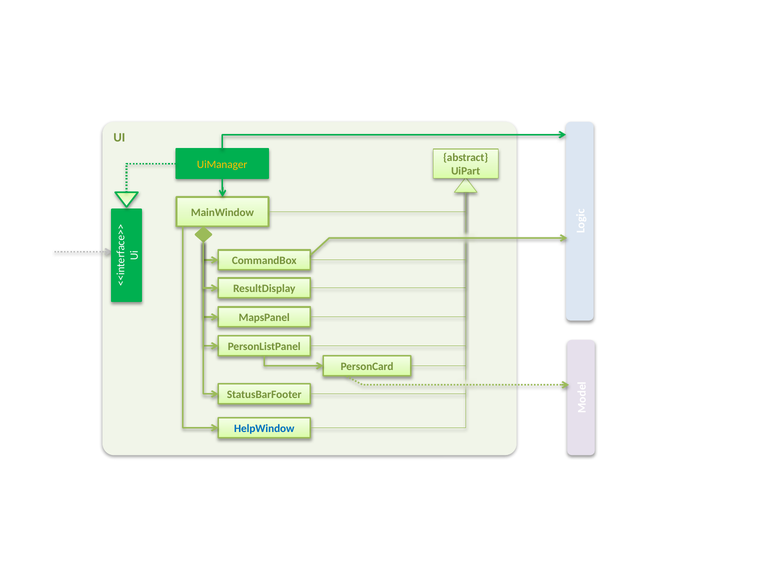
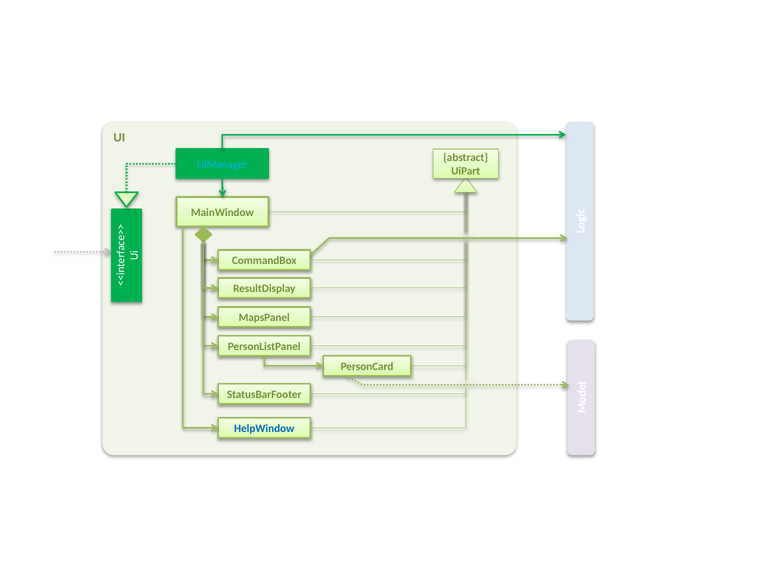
UiManager colour: yellow -> light blue
